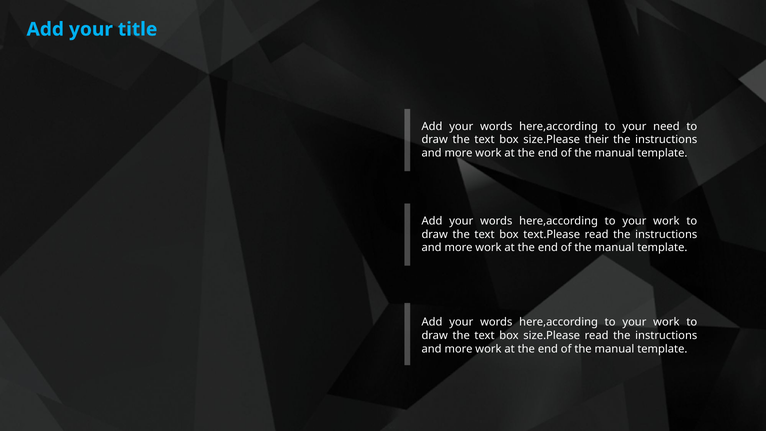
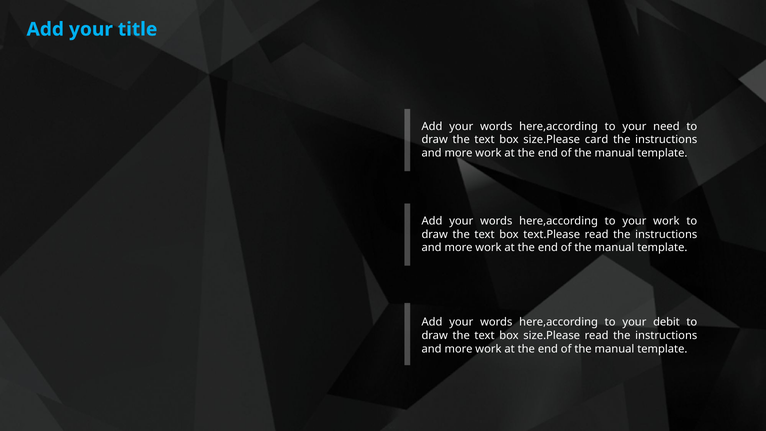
their: their -> card
work at (666, 322): work -> debit
